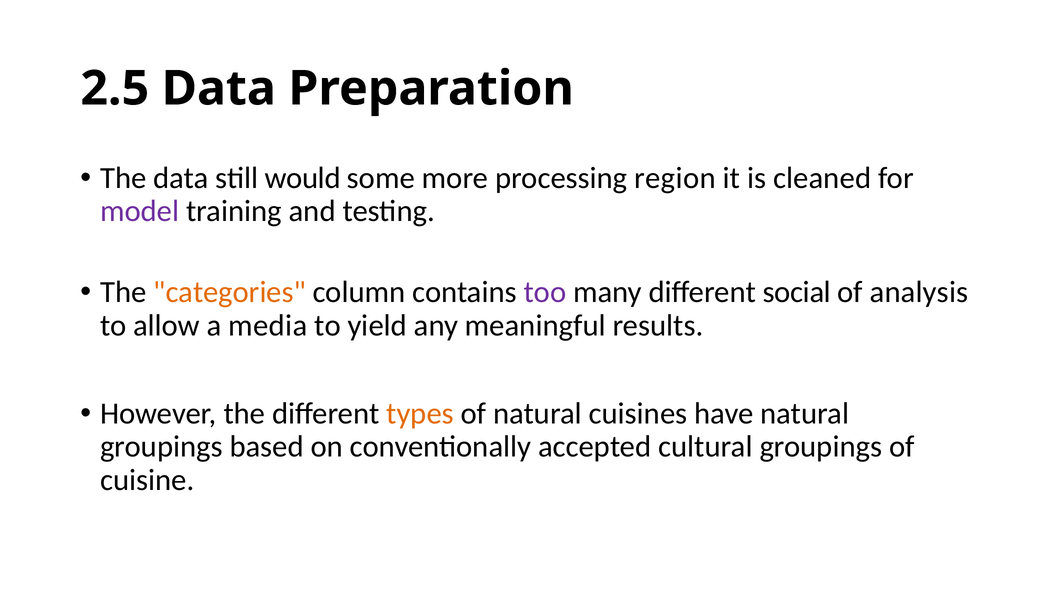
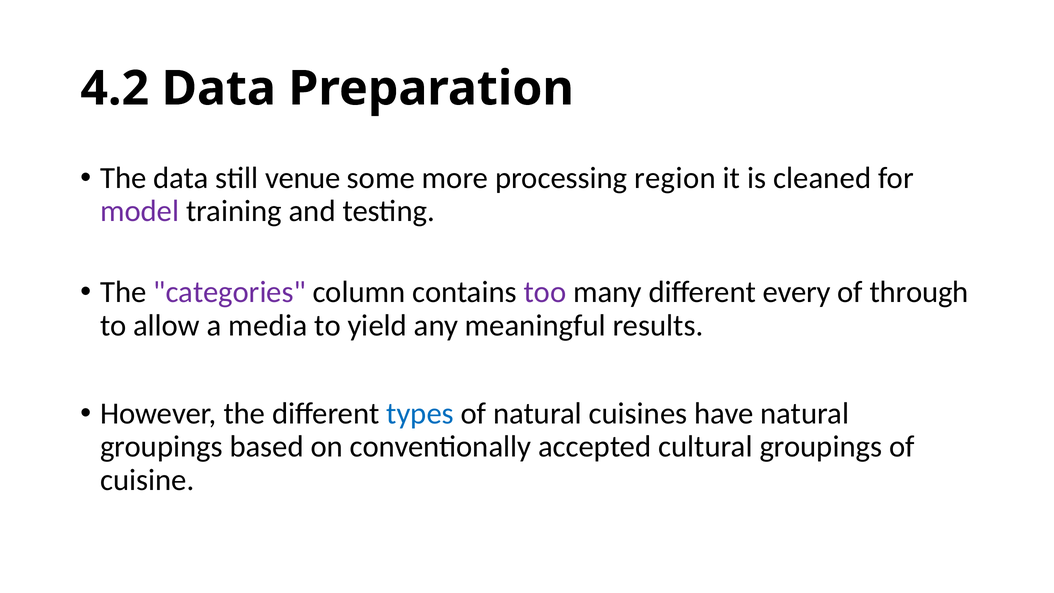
2.5: 2.5 -> 4.2
would: would -> venue
categories colour: orange -> purple
social: social -> every
analysis: analysis -> through
types colour: orange -> blue
